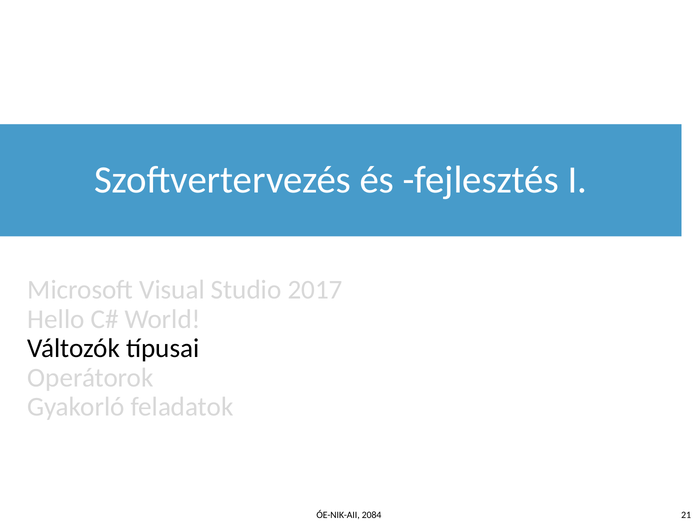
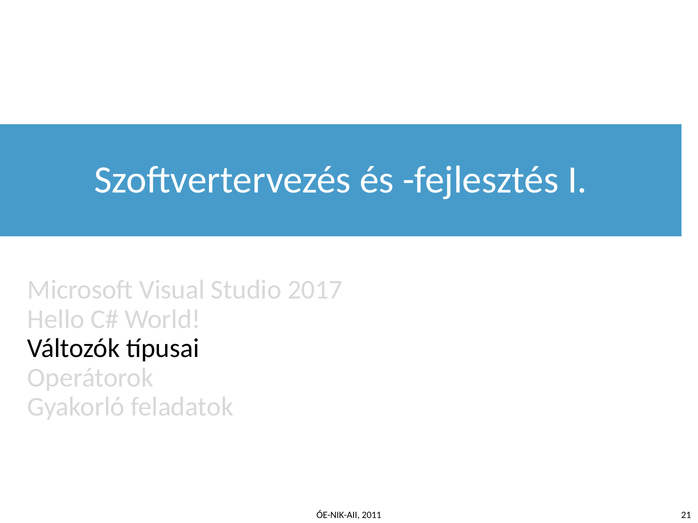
2084: 2084 -> 2011
